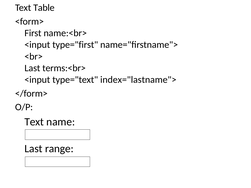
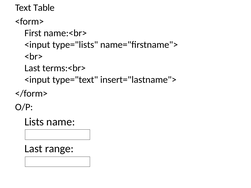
type="first: type="first -> type="lists
index="lastname">: index="lastname"> -> insert="lastname">
Text at (34, 122): Text -> Lists
